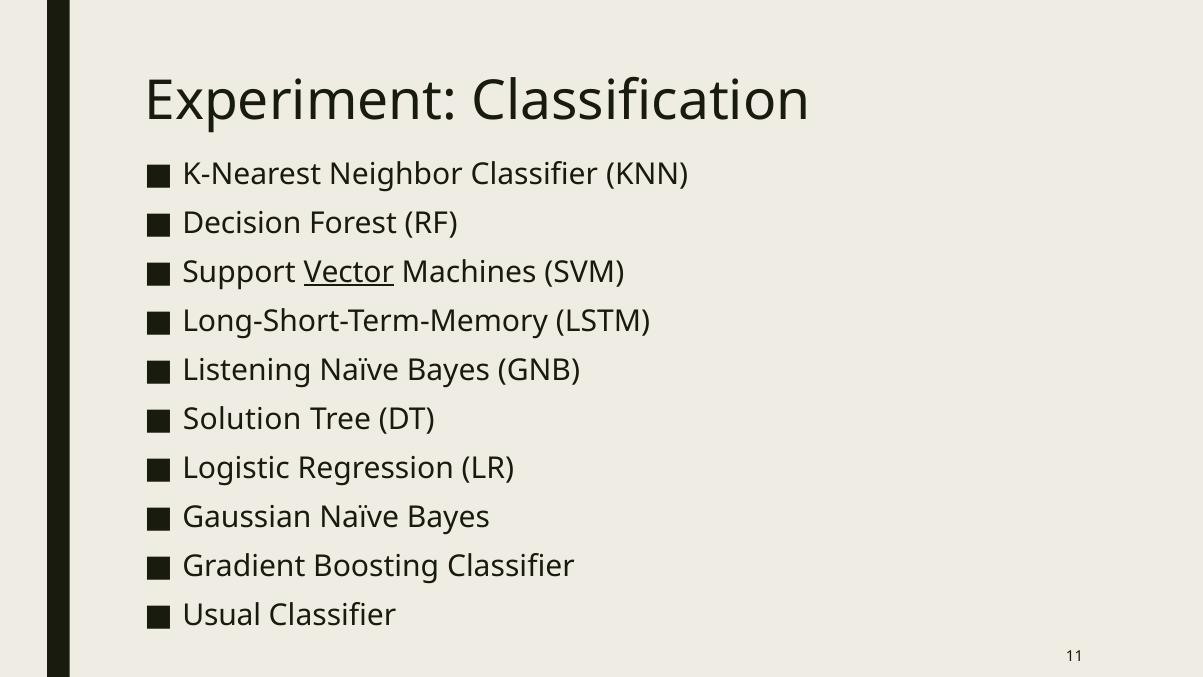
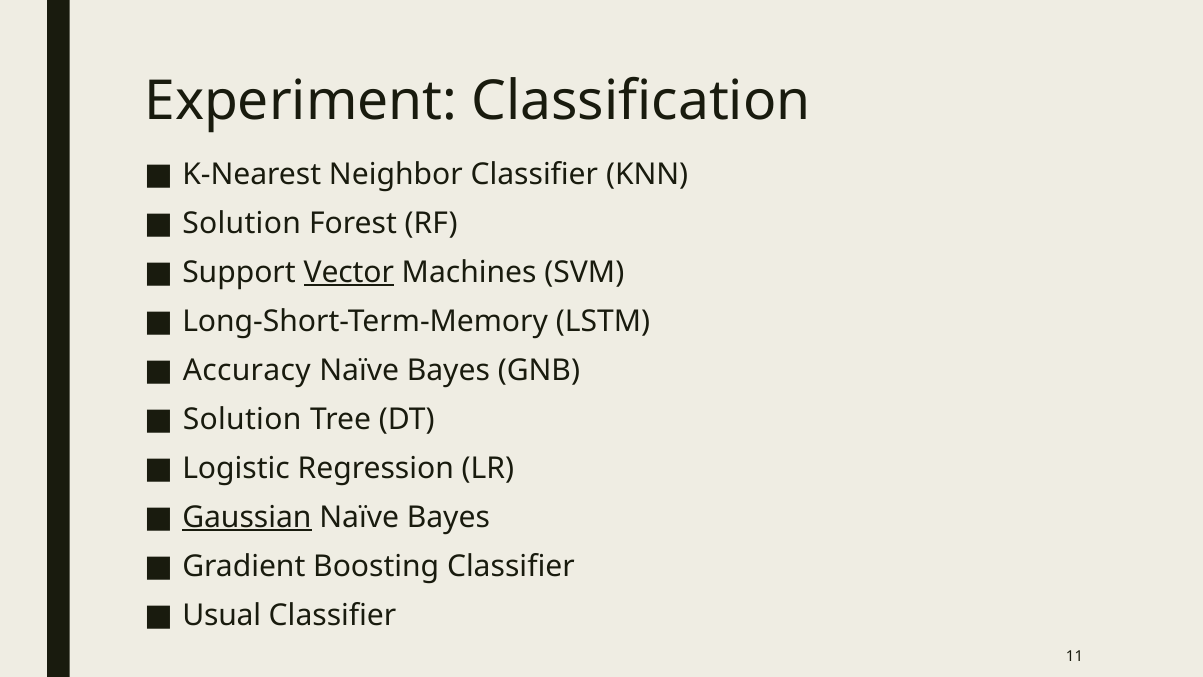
Decision at (242, 223): Decision -> Solution
Listening: Listening -> Accuracy
Gaussian underline: none -> present
